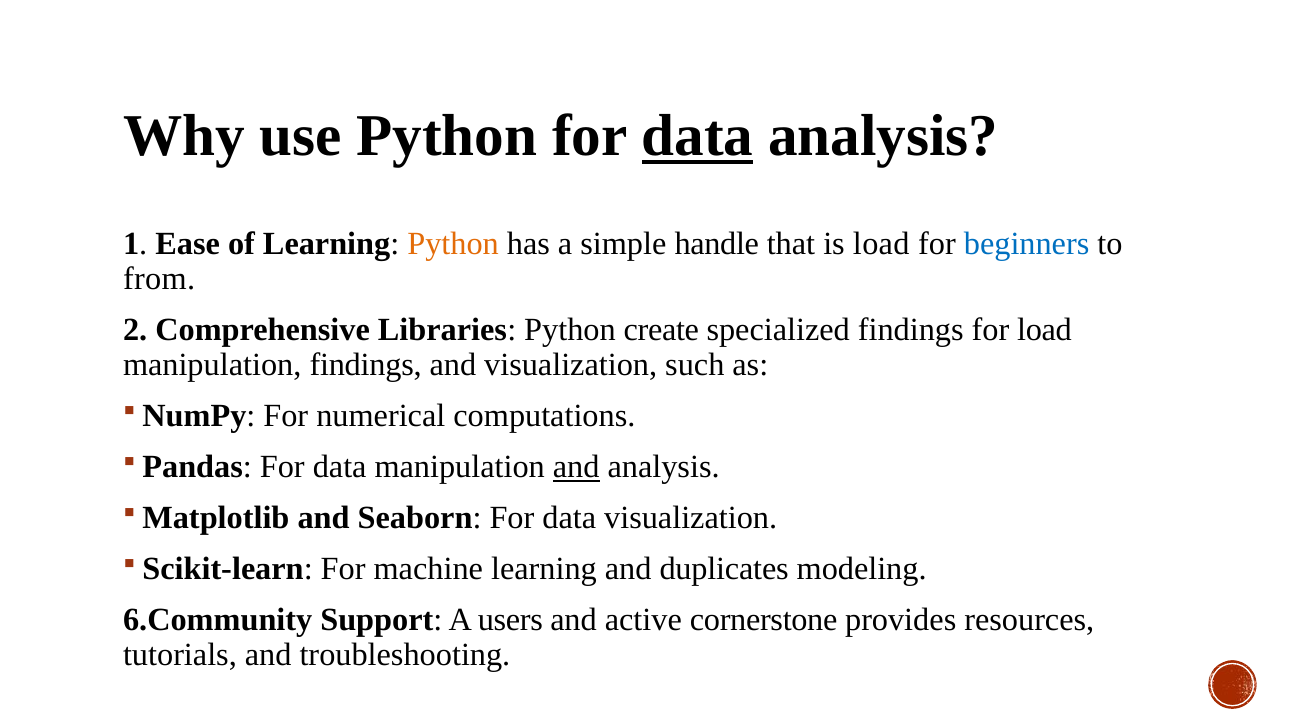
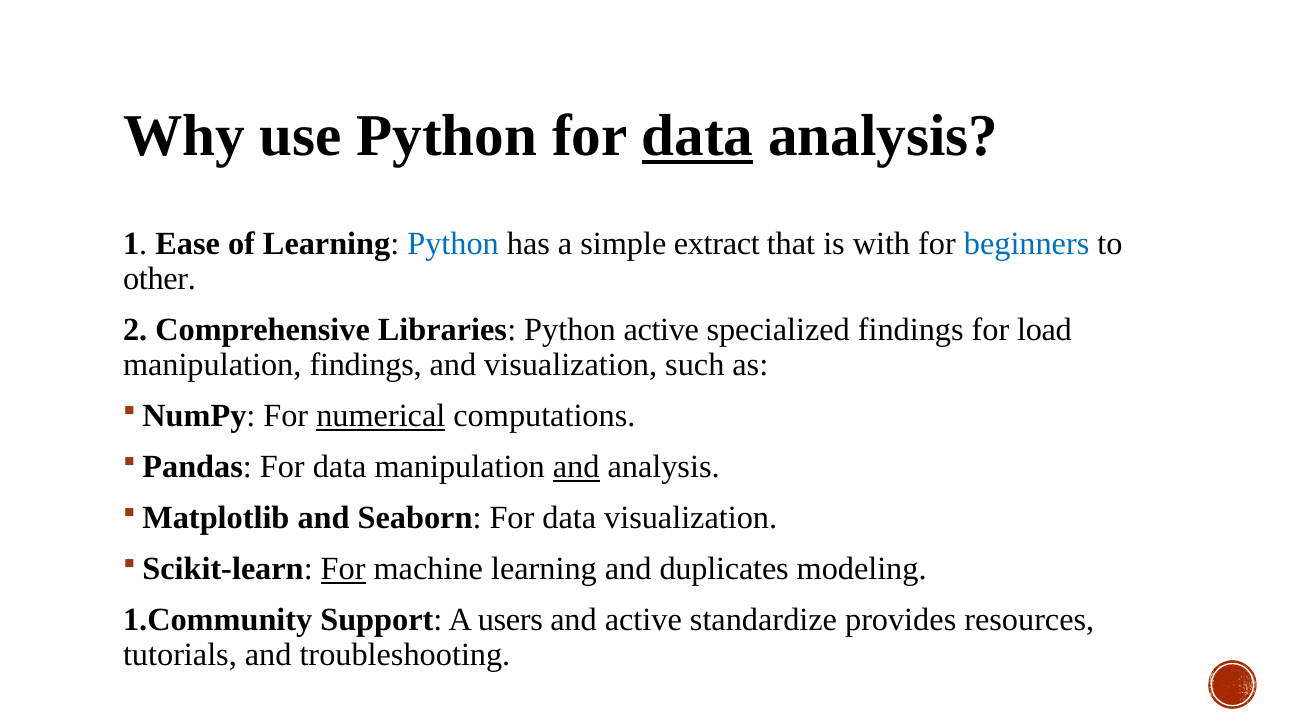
Python at (453, 244) colour: orange -> blue
handle: handle -> extract
is load: load -> with
from: from -> other
Python create: create -> active
numerical underline: none -> present
For at (343, 569) underline: none -> present
6.Community: 6.Community -> 1.Community
cornerstone: cornerstone -> standardize
